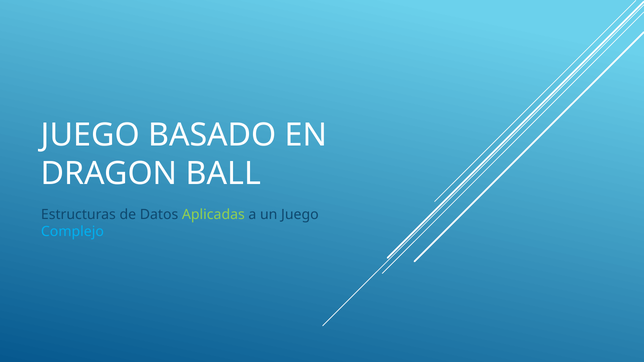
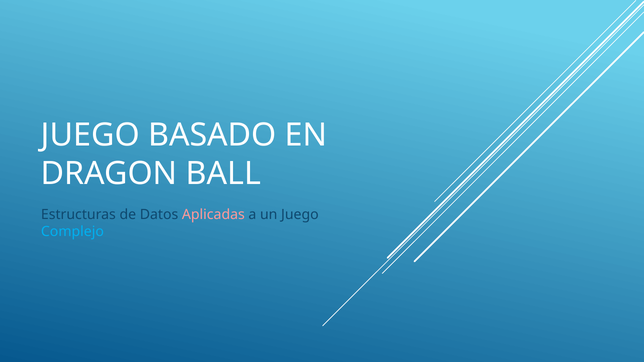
Aplicadas colour: light green -> pink
